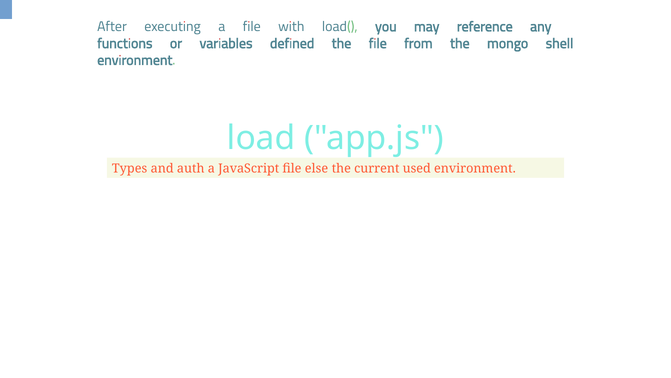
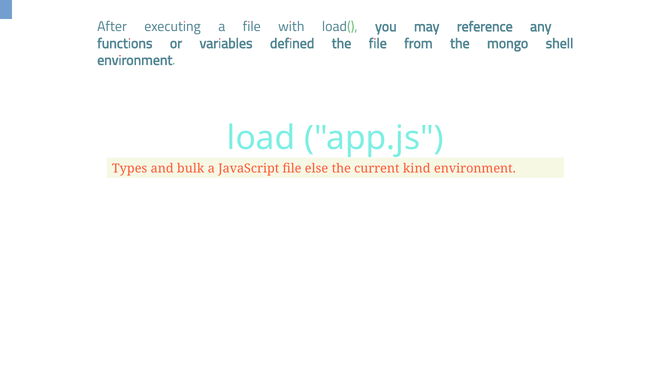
auth: auth -> bulk
used: used -> kind
